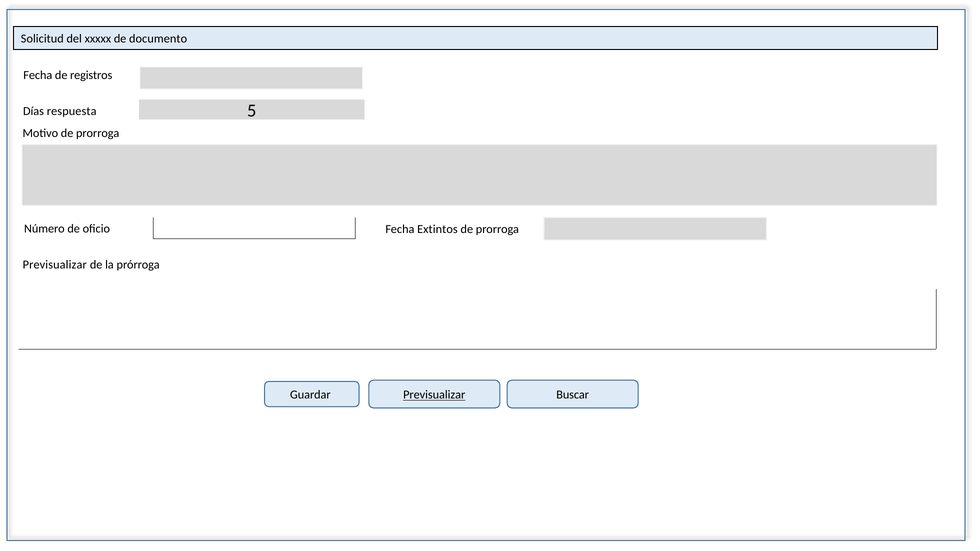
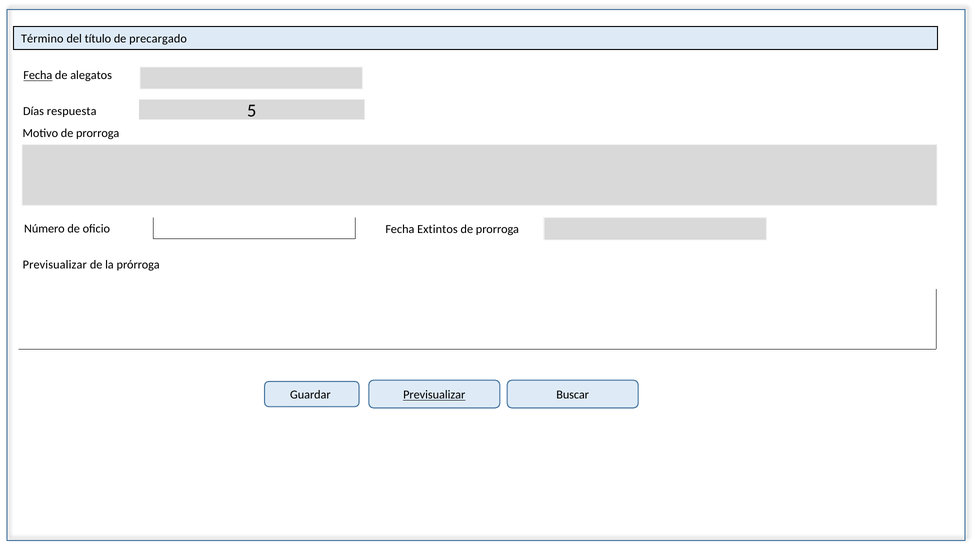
Solicitud: Solicitud -> Término
xxxxx: xxxxx -> título
documento: documento -> precargado
Fecha at (38, 75) underline: none -> present
registros: registros -> alegatos
